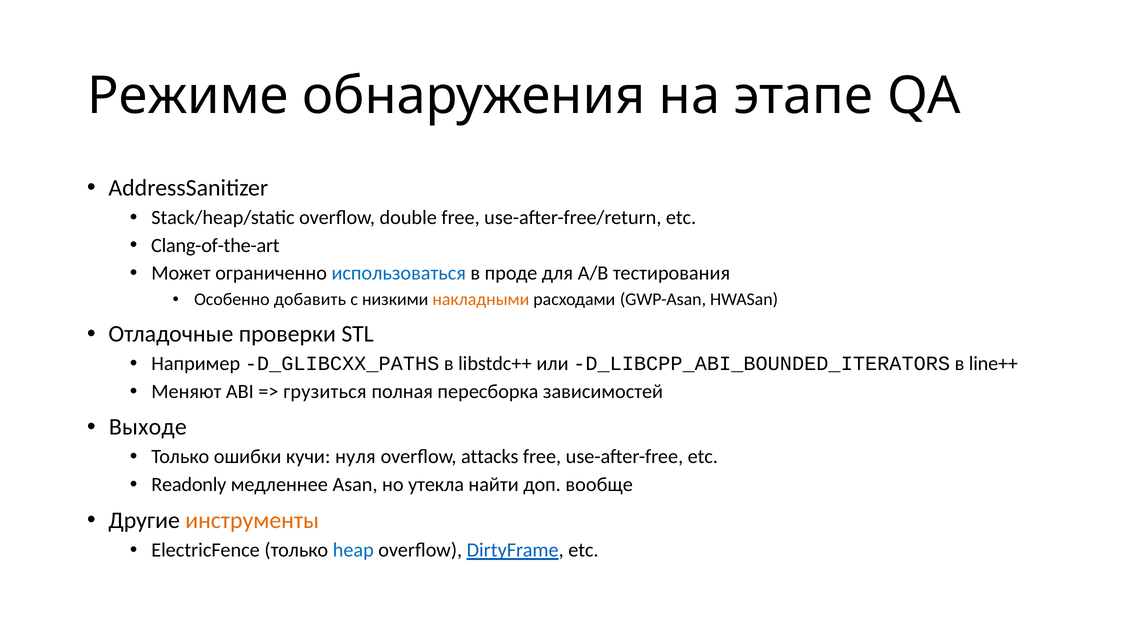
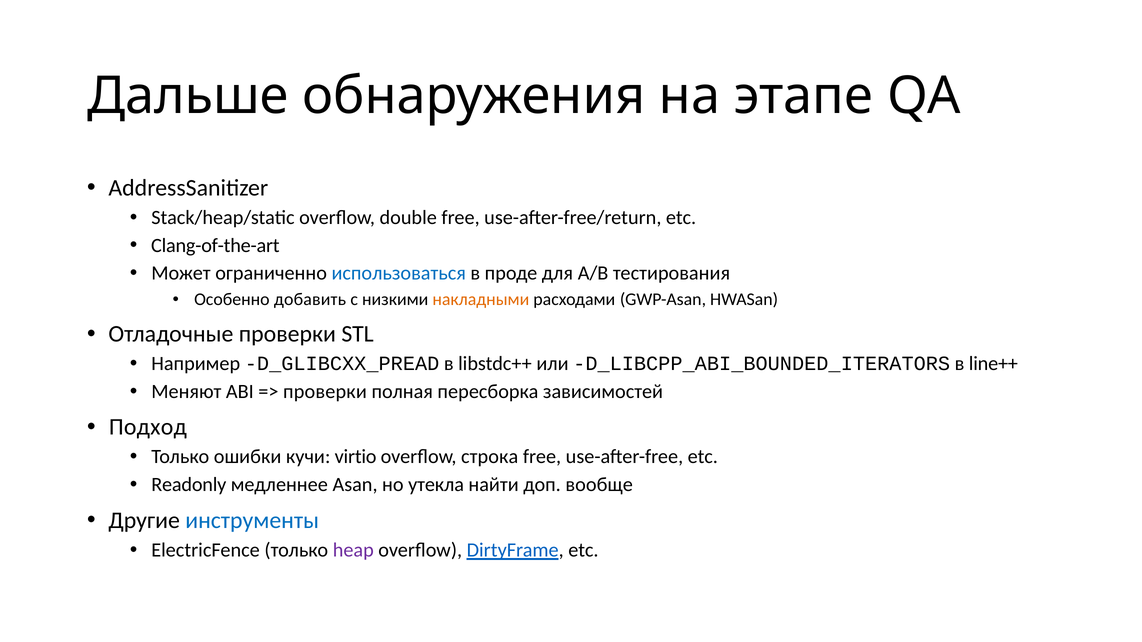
Режиме: Режиме -> Дальше
D_GLIBCXX_PATHS: D_GLIBCXX_PATHS -> D_GLIBCXX_PREAD
грузиться at (325, 392): грузиться -> проверки
Выходе: Выходе -> Подход
нуля: нуля -> virtio
attacks: attacks -> строка
инструменты colour: orange -> blue
heap colour: blue -> purple
